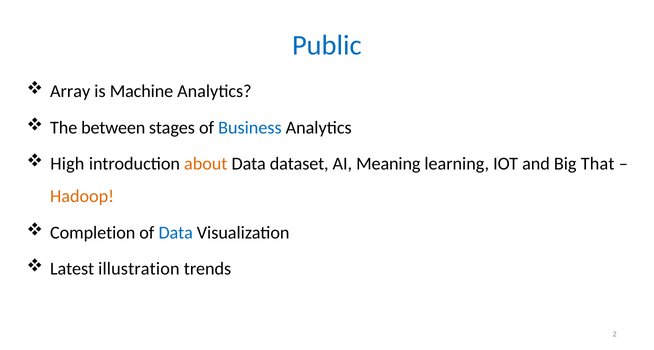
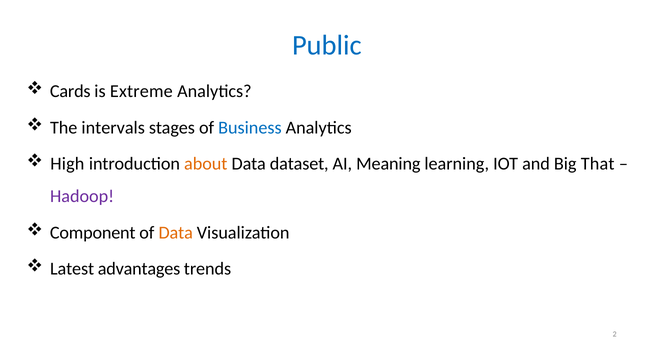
Array: Array -> Cards
Machine: Machine -> Extreme
between: between -> intervals
Hadoop colour: orange -> purple
Completion: Completion -> Component
Data at (176, 233) colour: blue -> orange
illustration: illustration -> advantages
